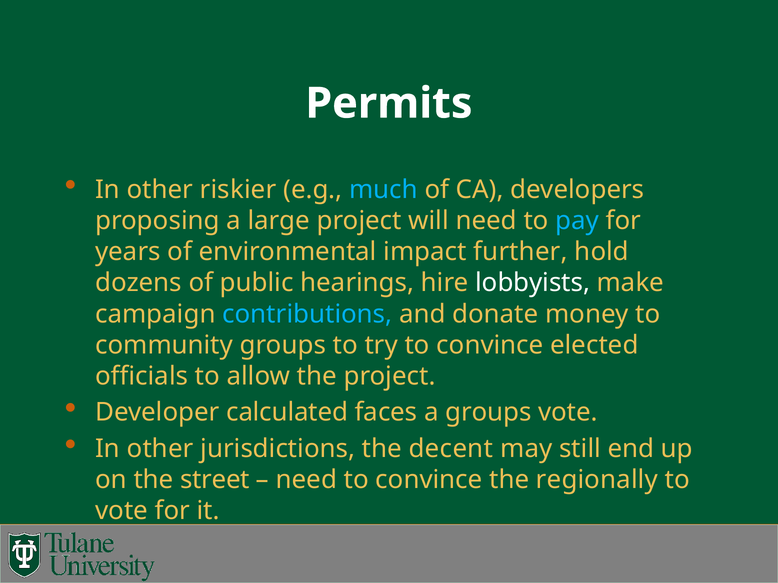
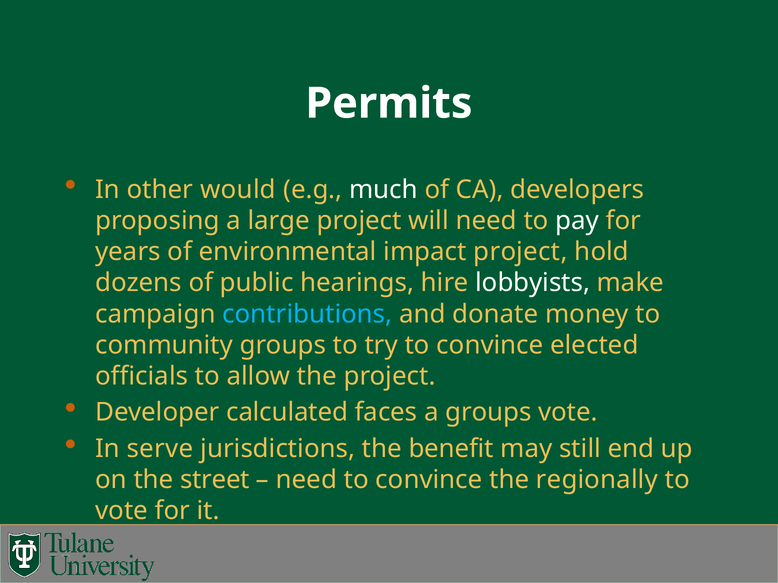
riskier: riskier -> would
much colour: light blue -> white
pay colour: light blue -> white
impact further: further -> project
other at (160, 449): other -> serve
decent: decent -> benefit
